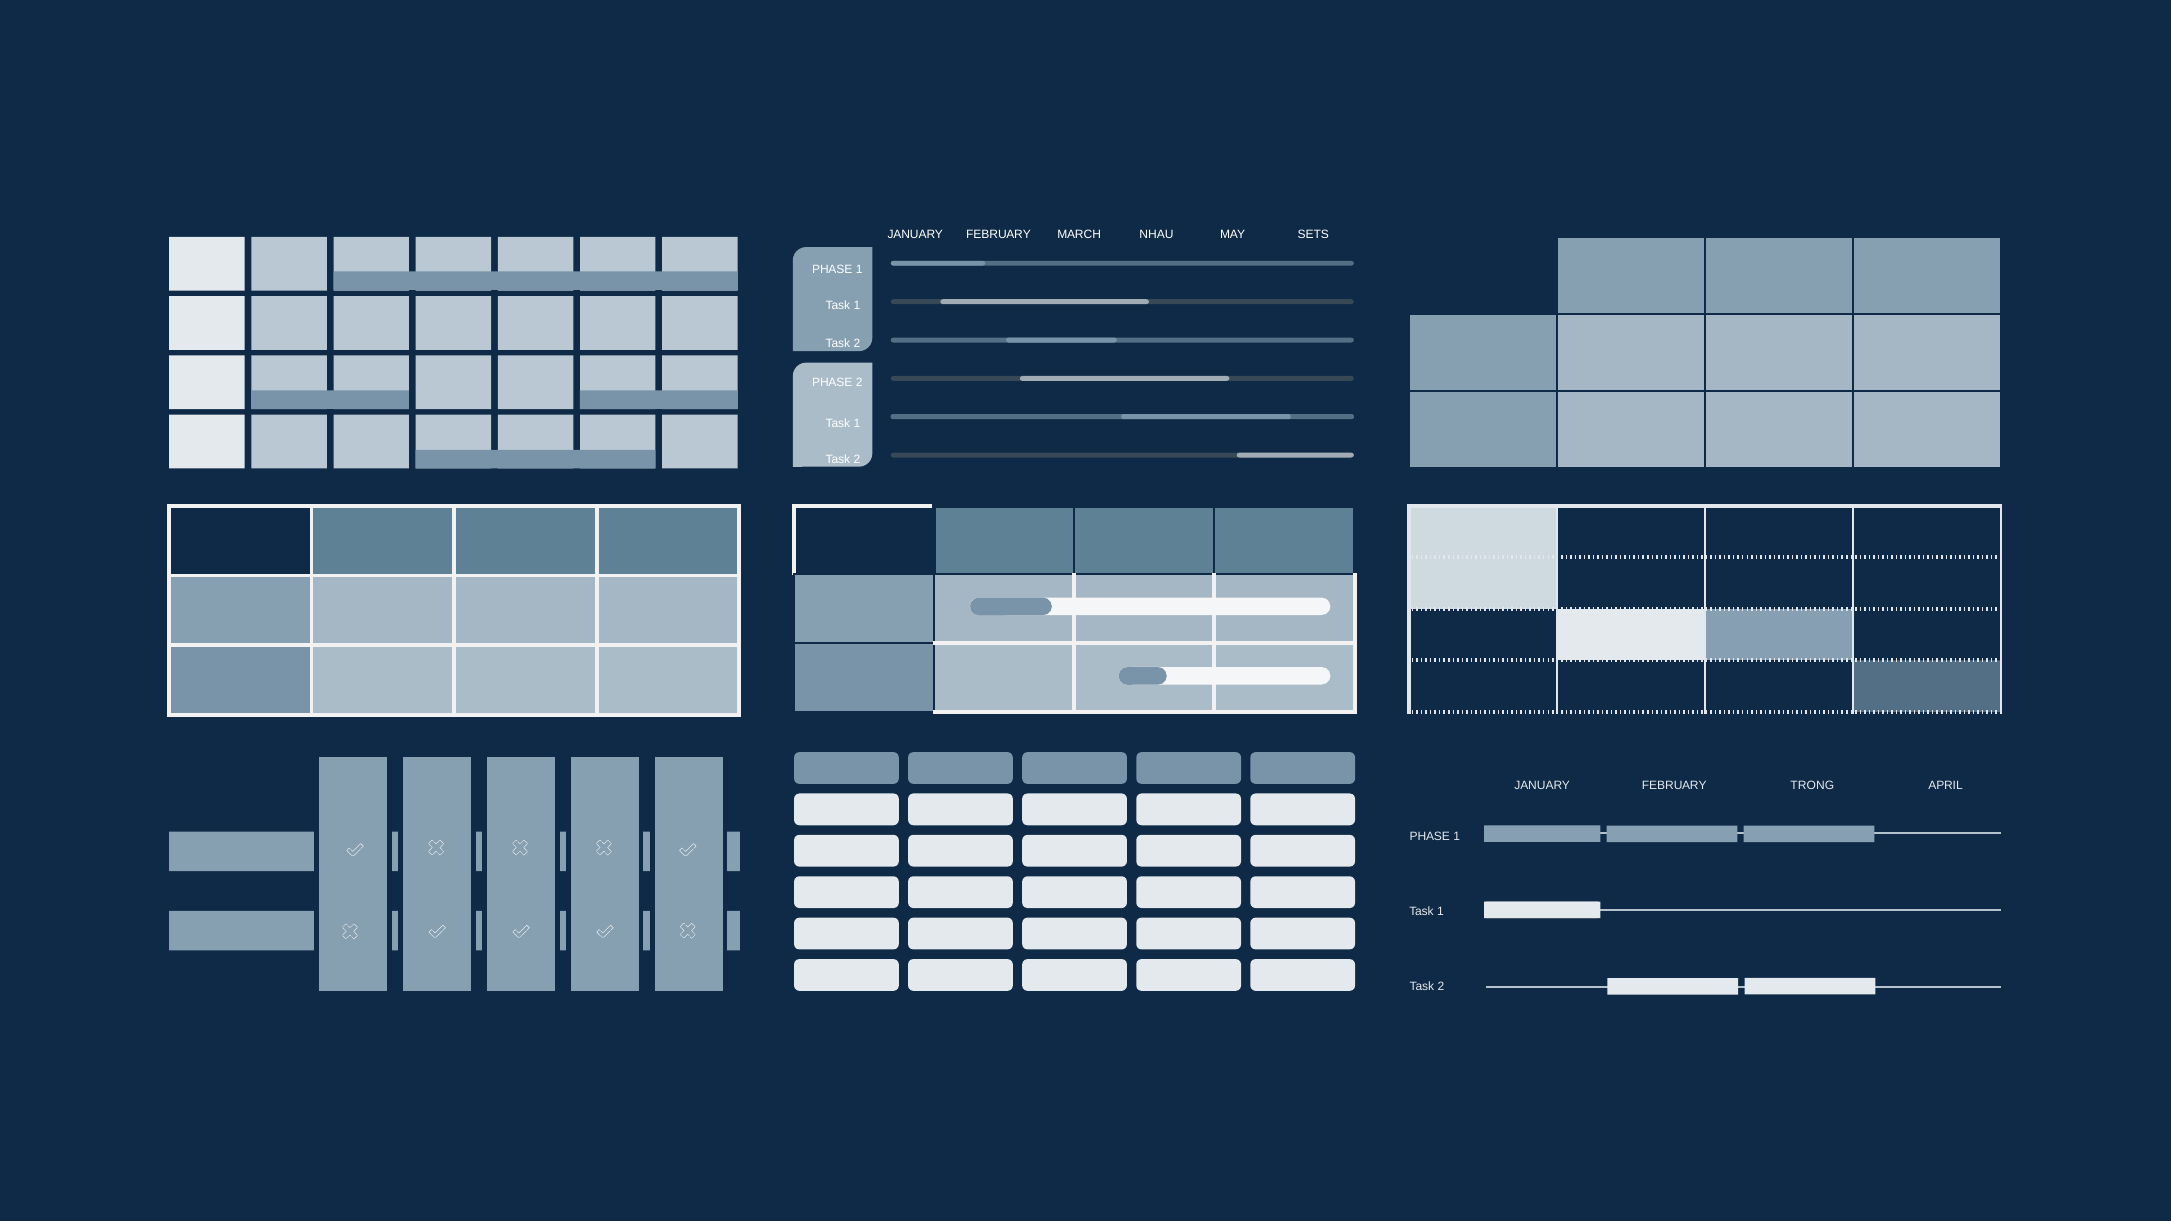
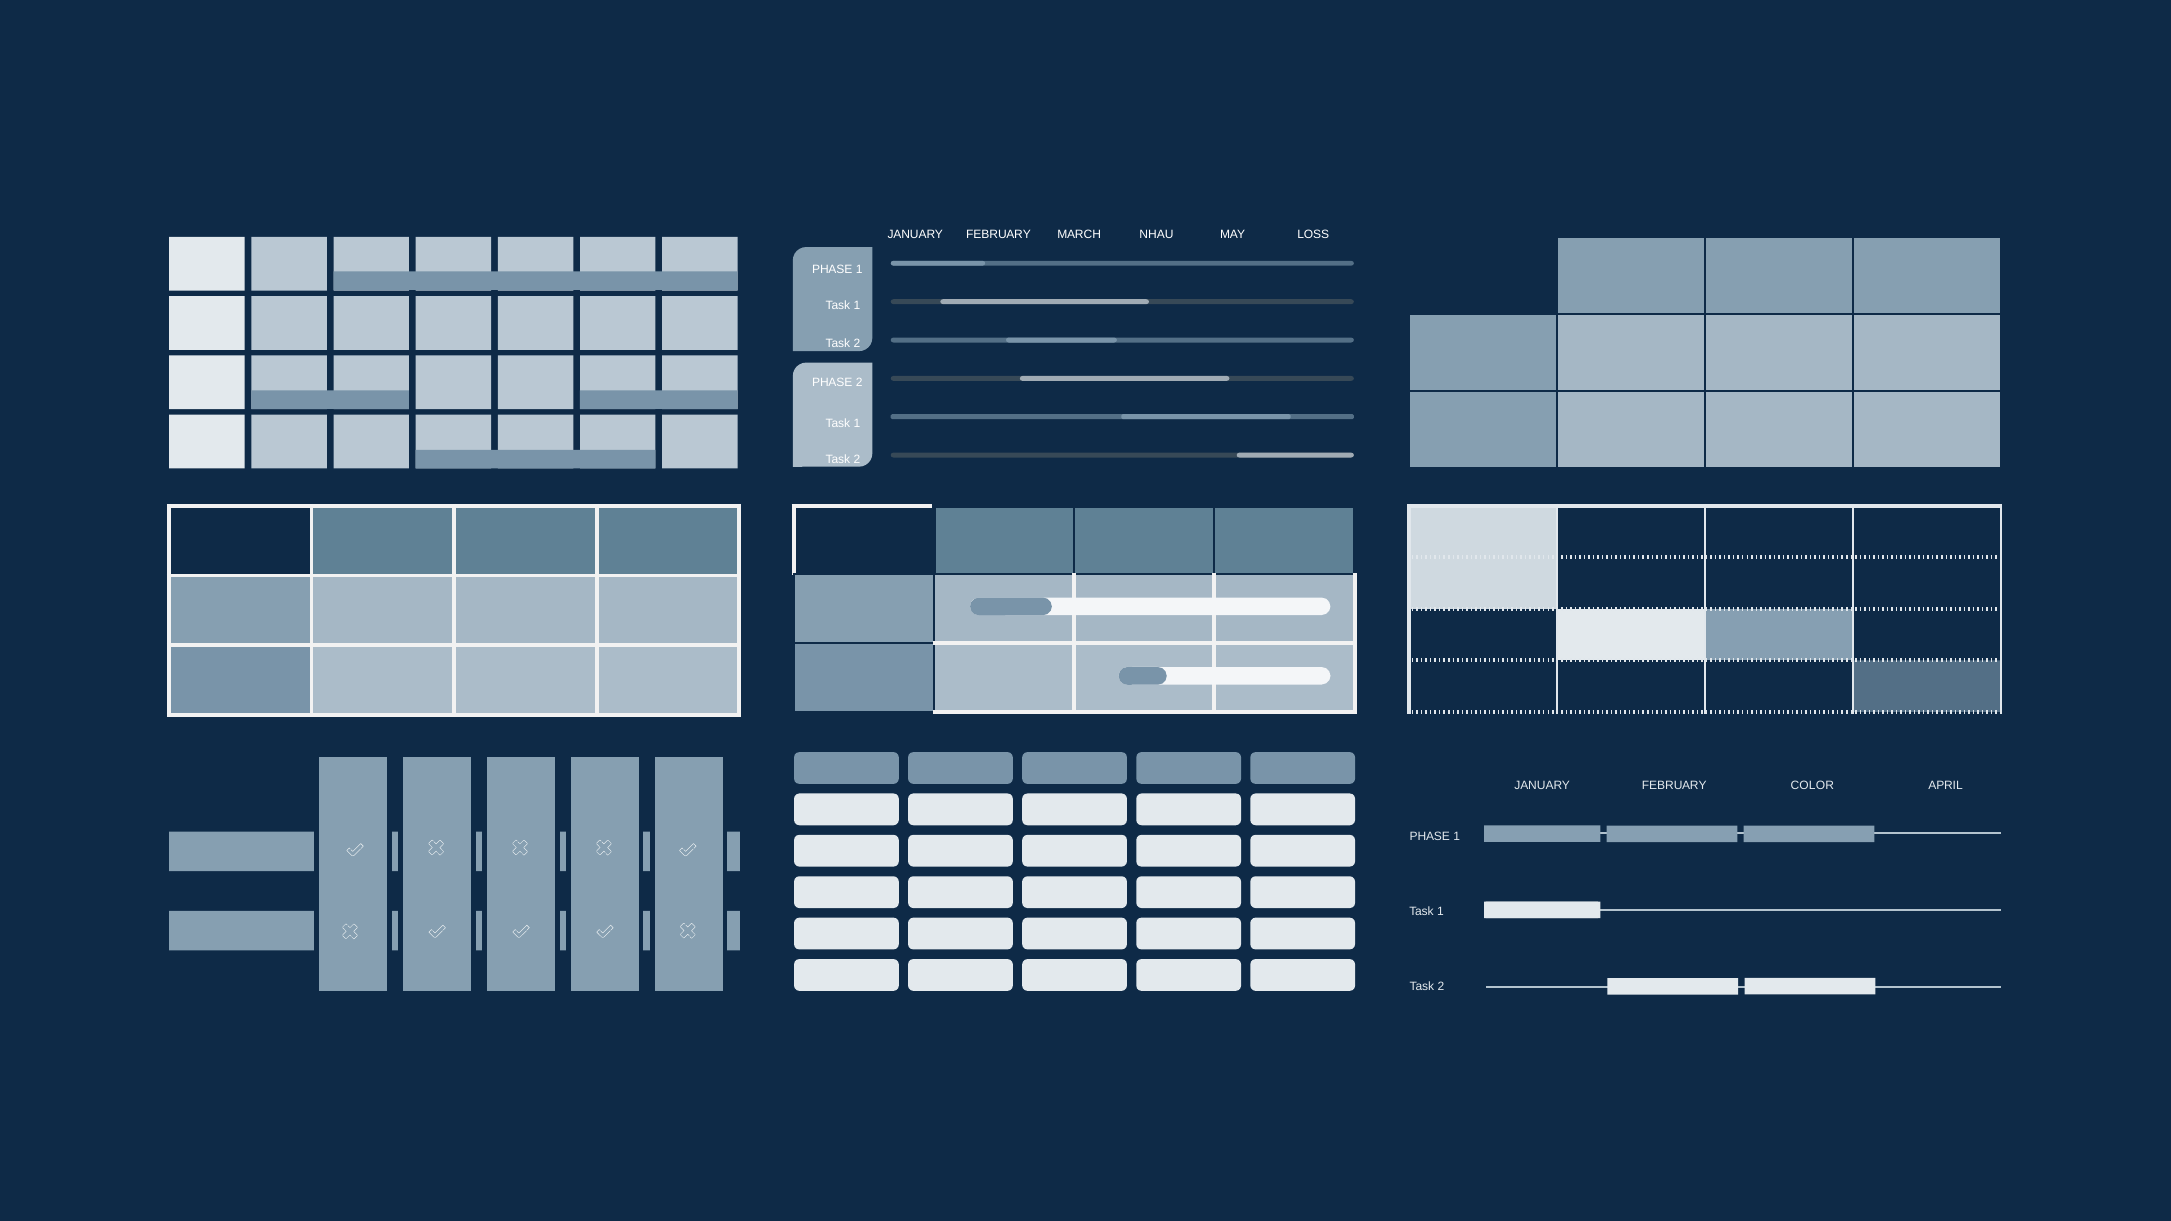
SETS: SETS -> LOSS
TRONG: TRONG -> COLOR
